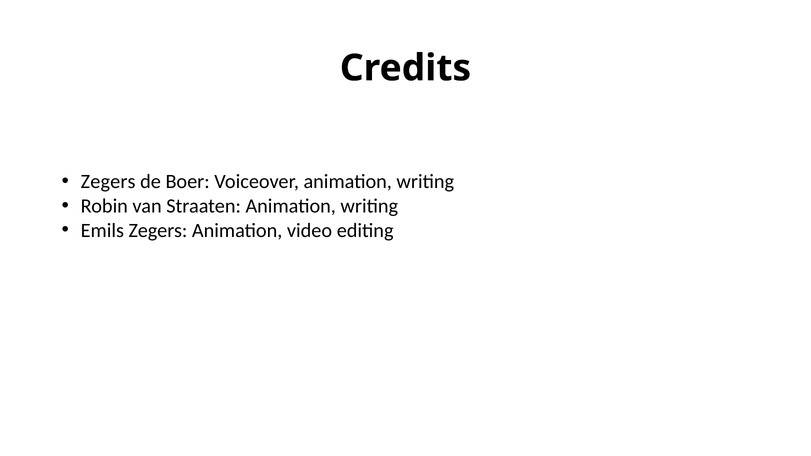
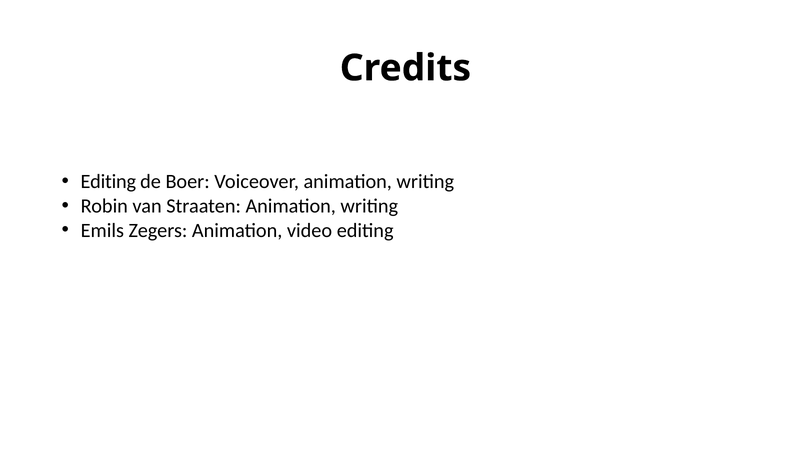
Zegers at (108, 182): Zegers -> Editing
